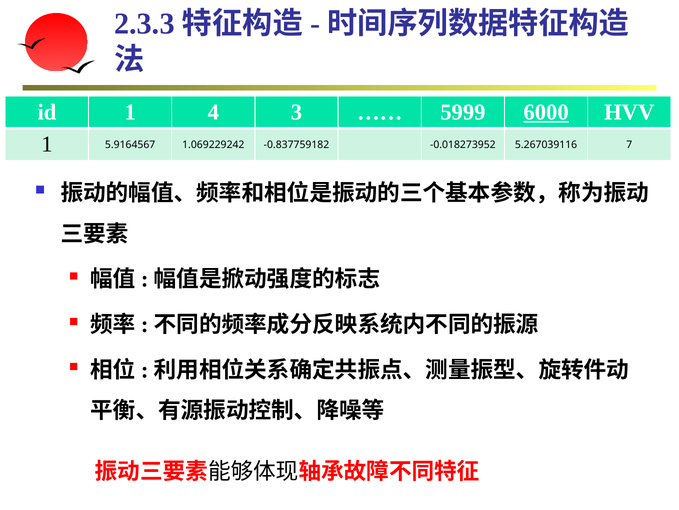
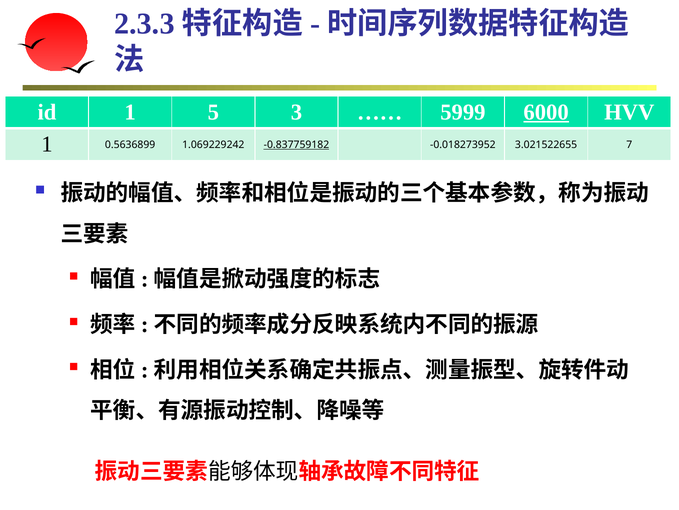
4: 4 -> 5
5.9164567: 5.9164567 -> 0.5636899
-0.837759182 underline: none -> present
5.267039116: 5.267039116 -> 3.021522655
